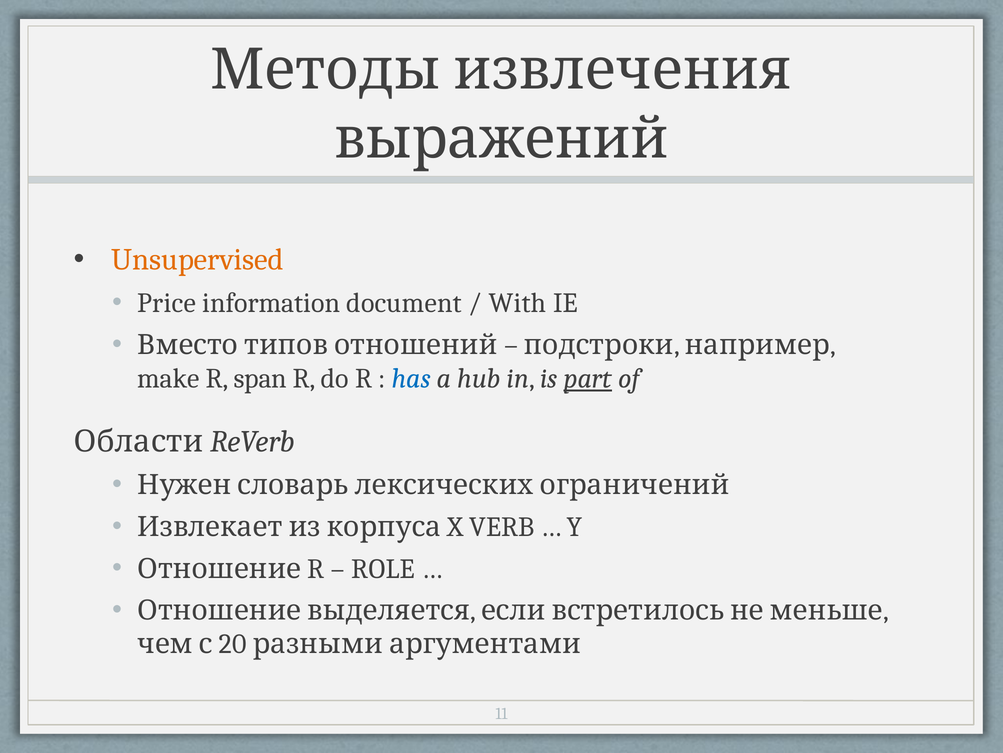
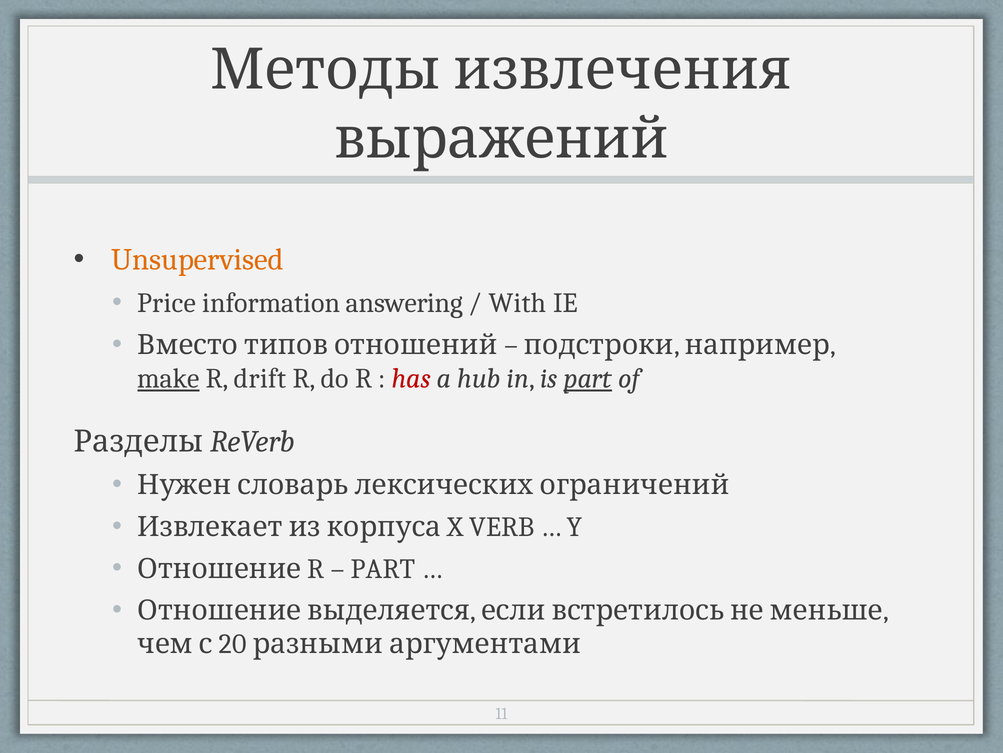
document: document -> answering
make underline: none -> present
span: span -> drift
has colour: blue -> red
Области: Области -> Разделы
ROLE at (383, 568): ROLE -> PART
